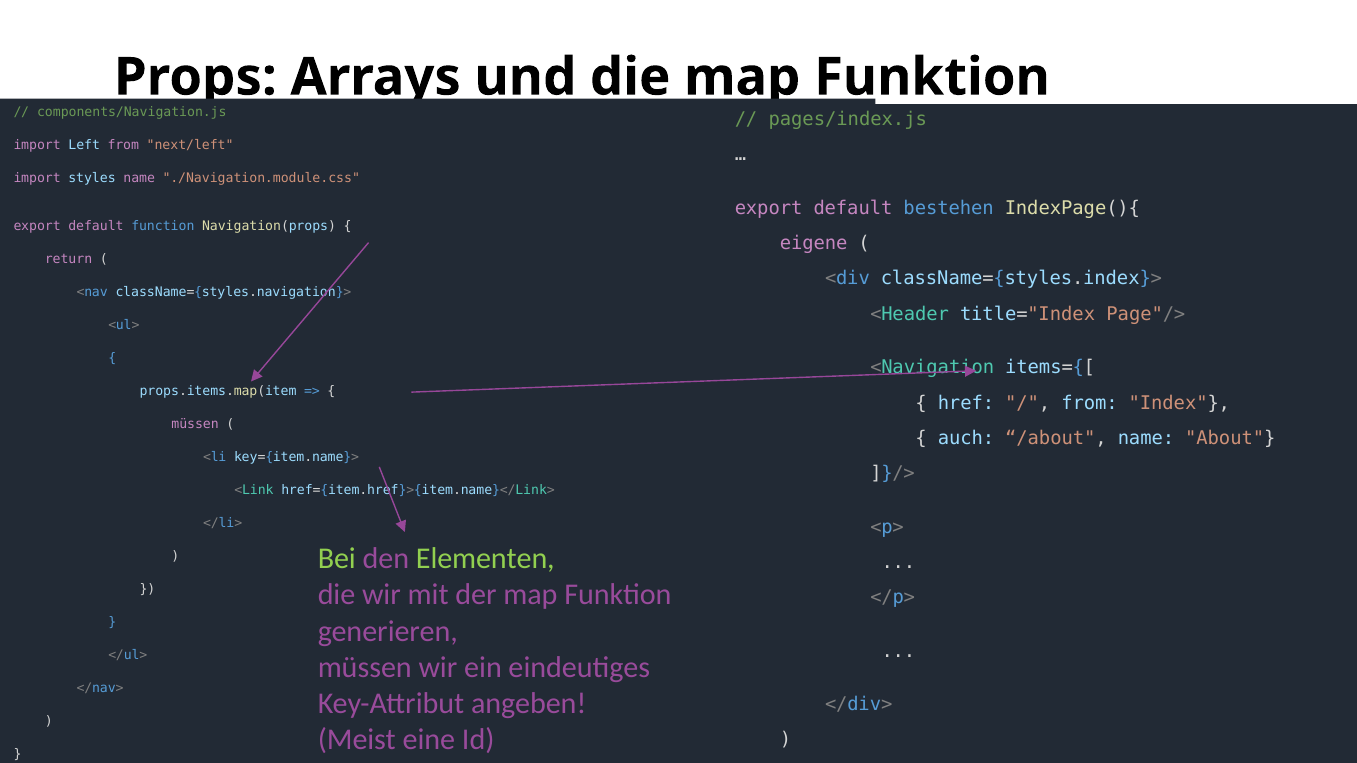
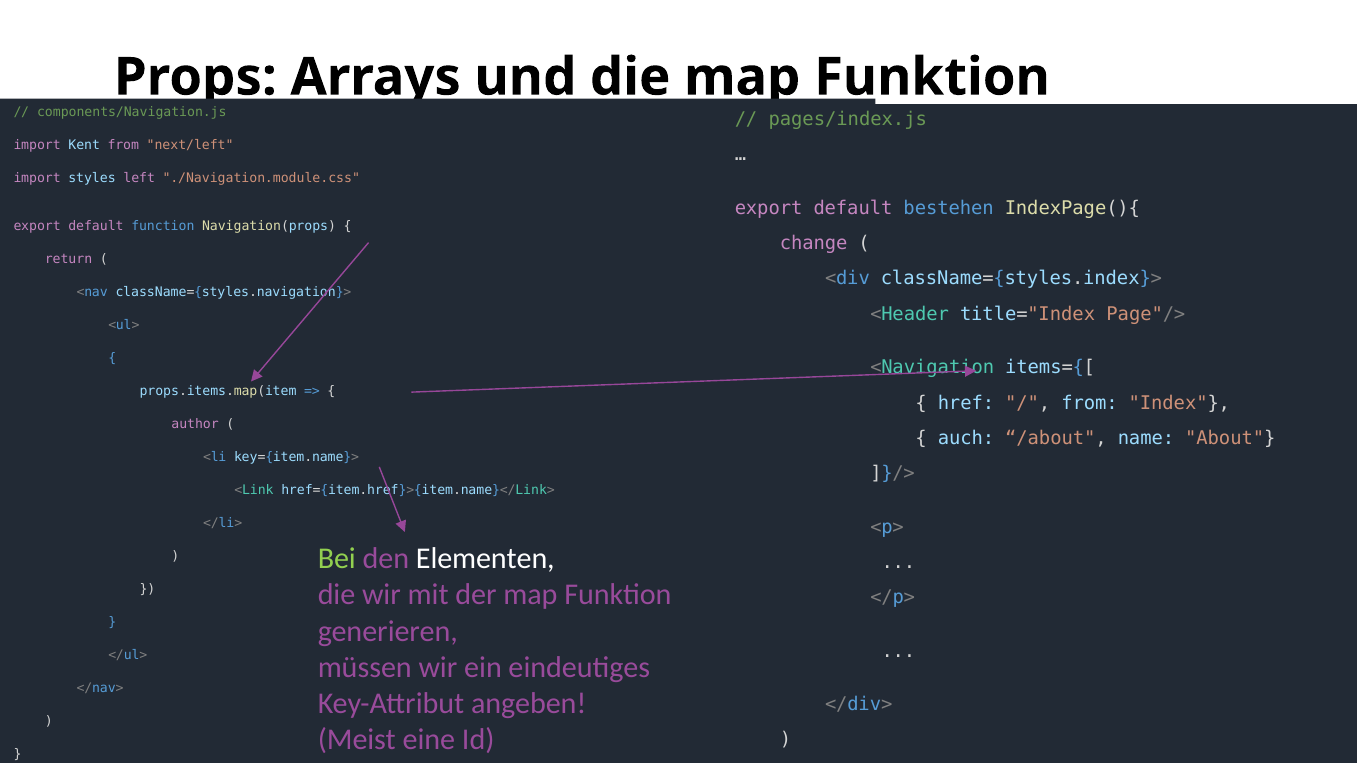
Left: Left -> Kent
styles name: name -> left
eigene: eigene -> change
müssen at (195, 424): müssen -> author
Elementen colour: light green -> white
